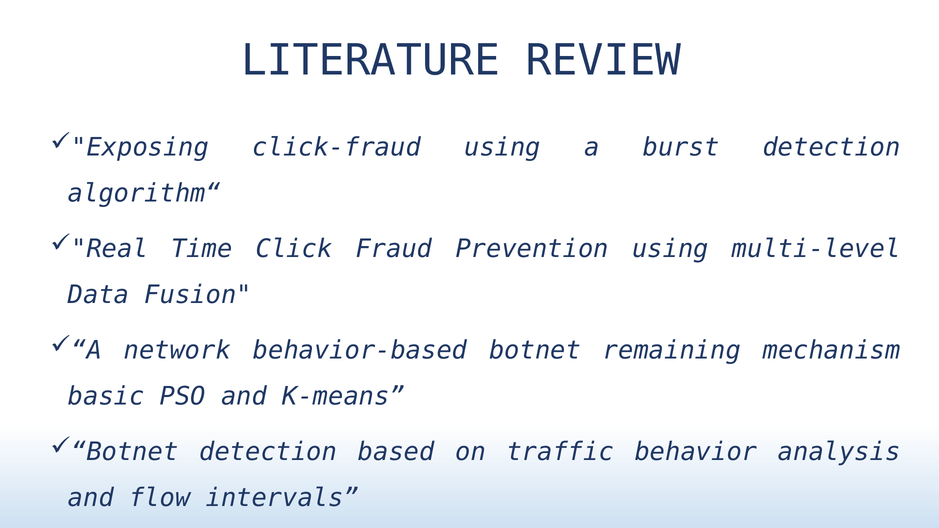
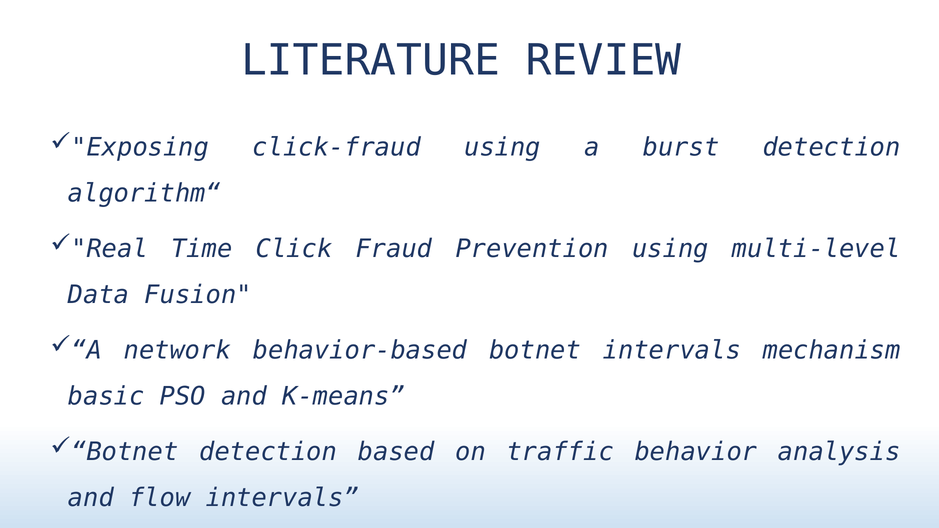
botnet remaining: remaining -> intervals
